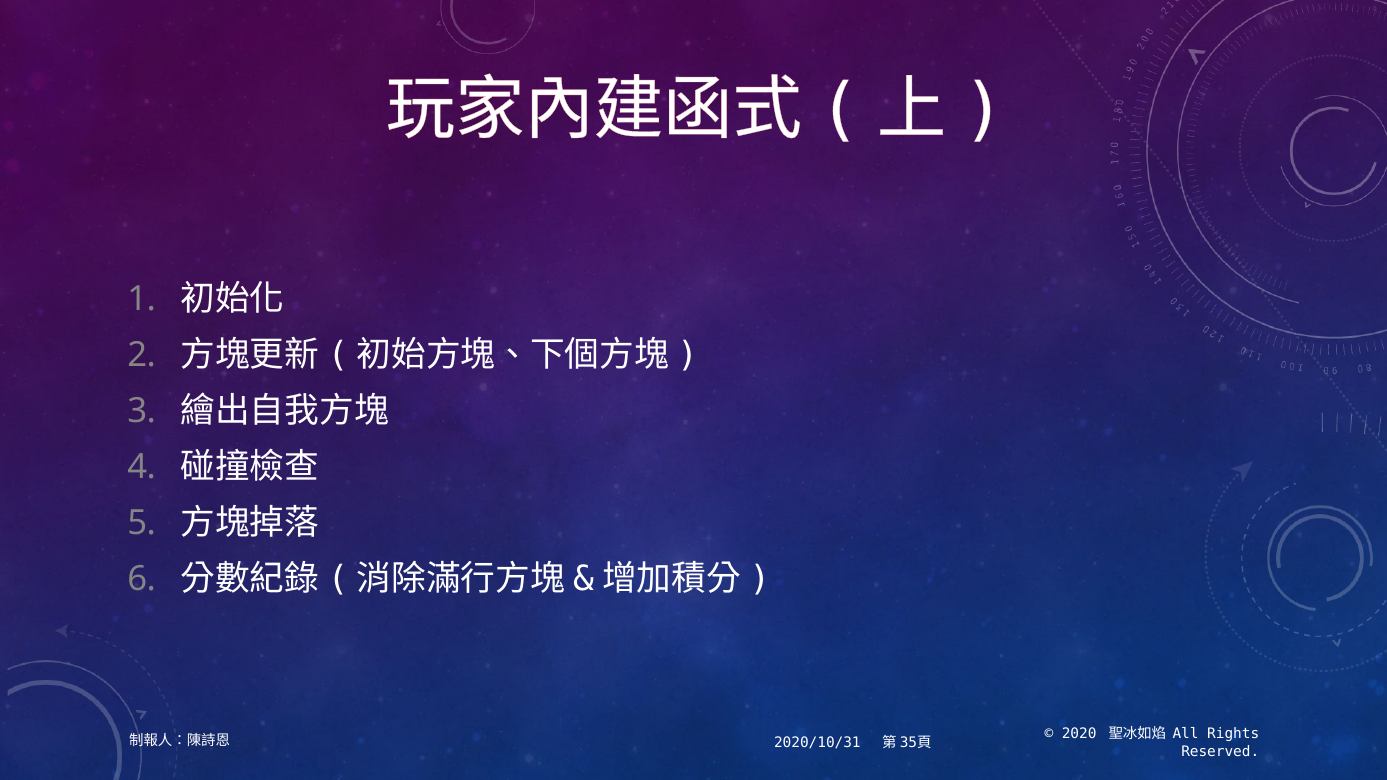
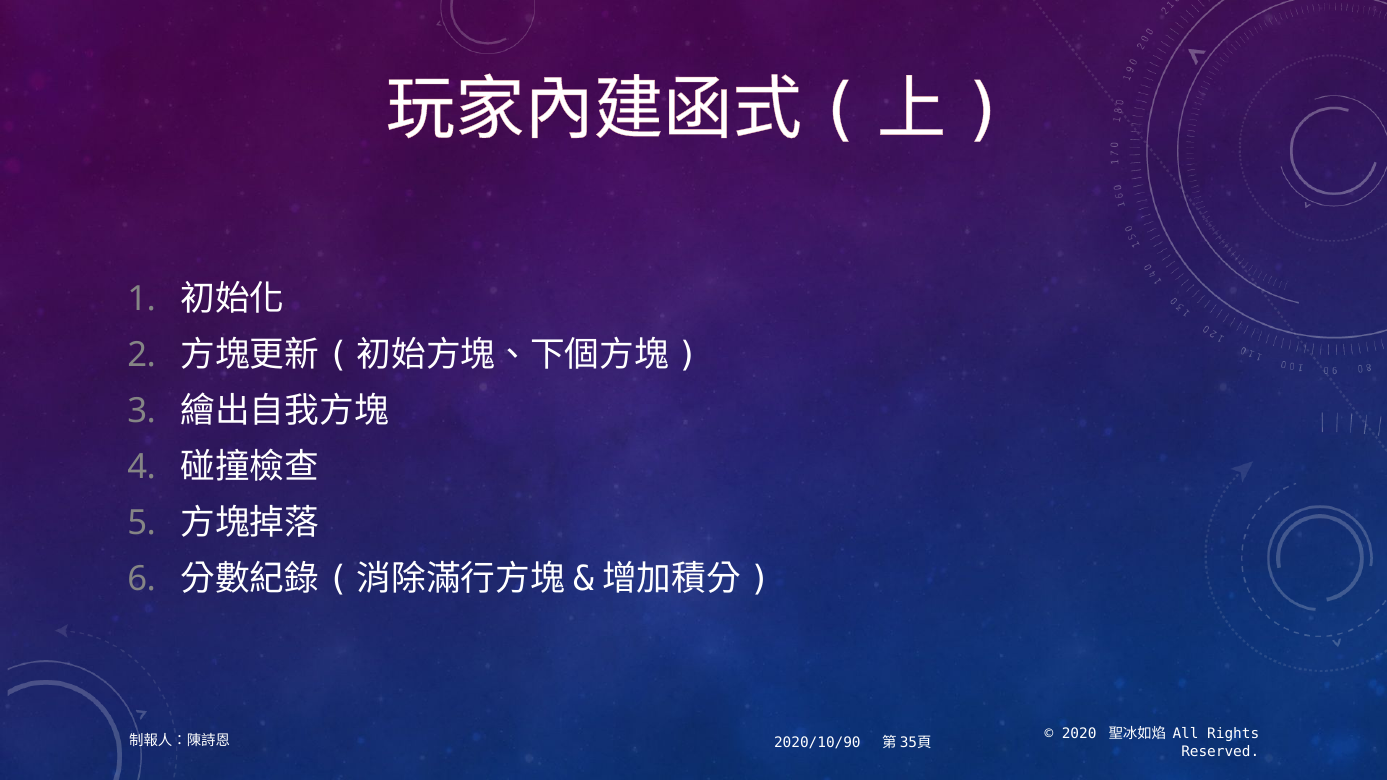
2020/10/31: 2020/10/31 -> 2020/10/90
